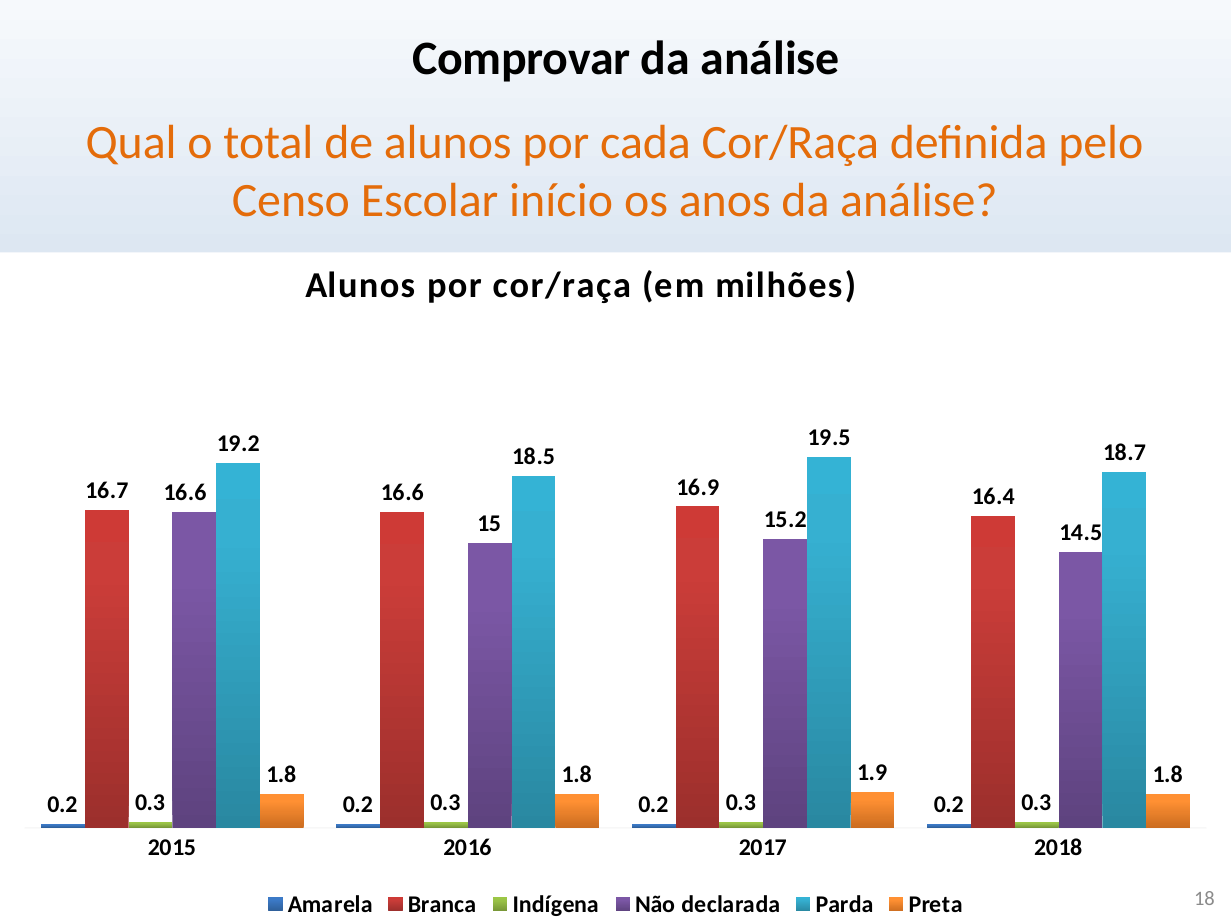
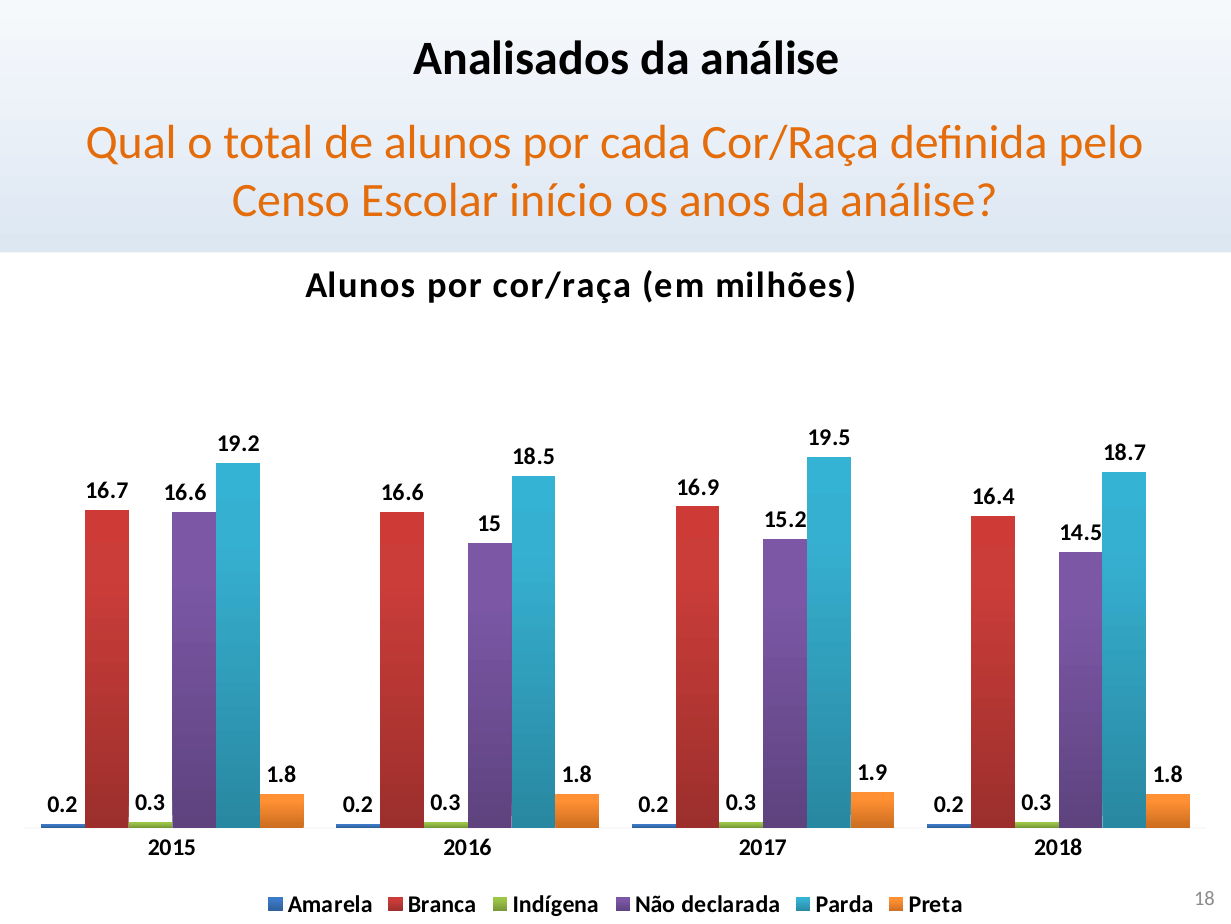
Comprovar: Comprovar -> Analisados
